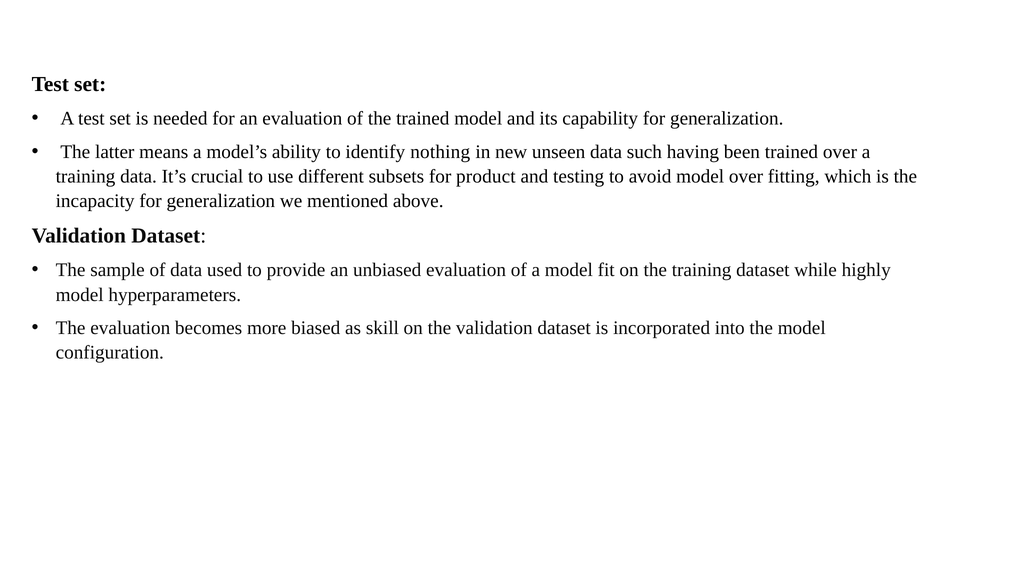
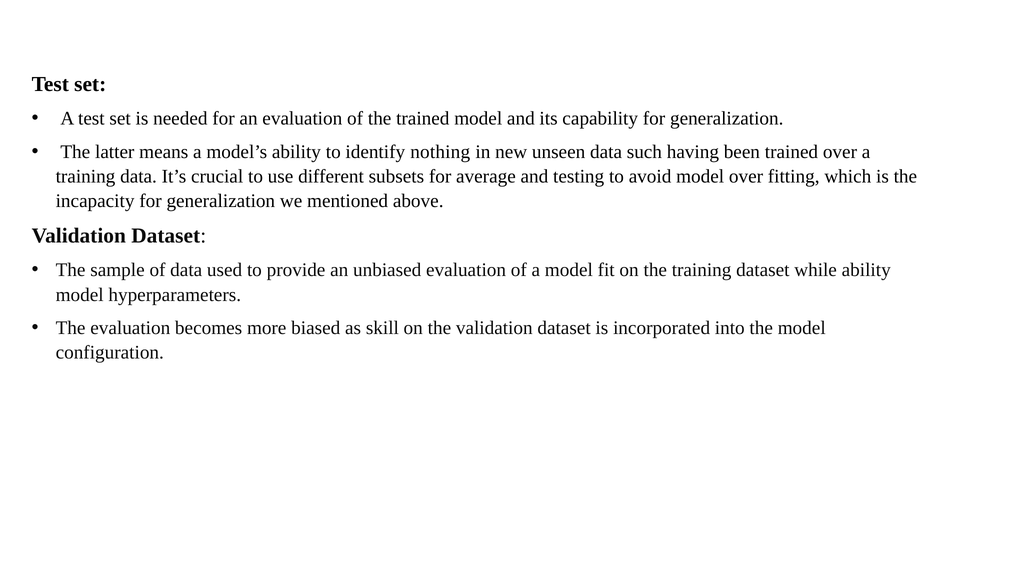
product: product -> average
while highly: highly -> ability
